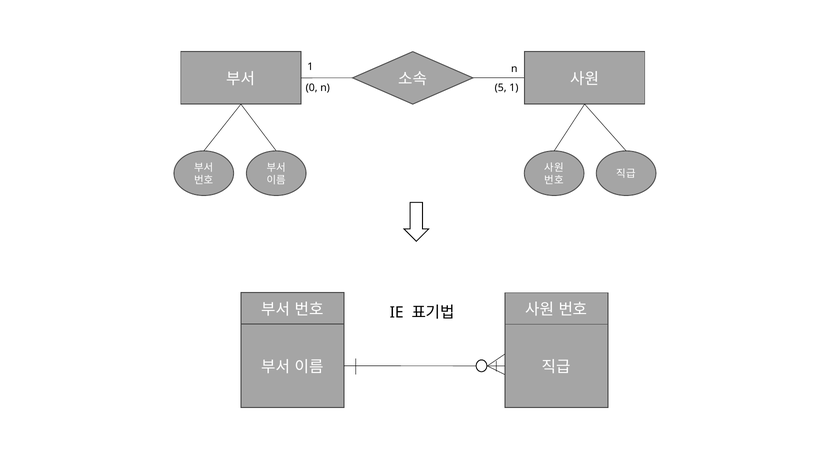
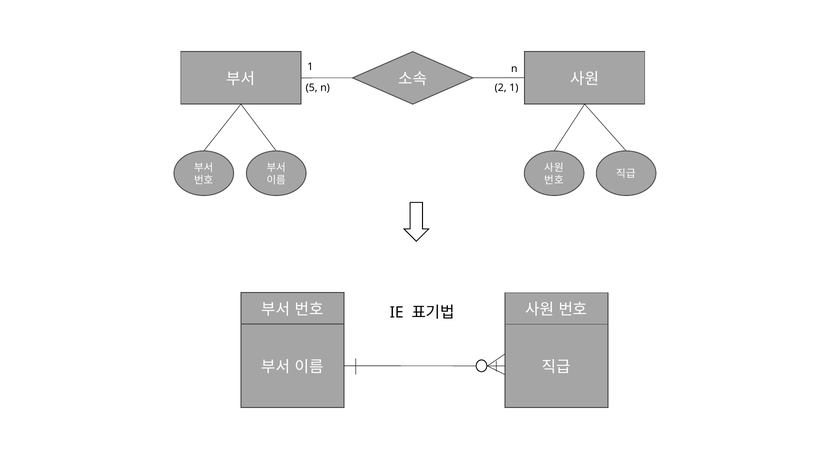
0: 0 -> 5
5: 5 -> 2
